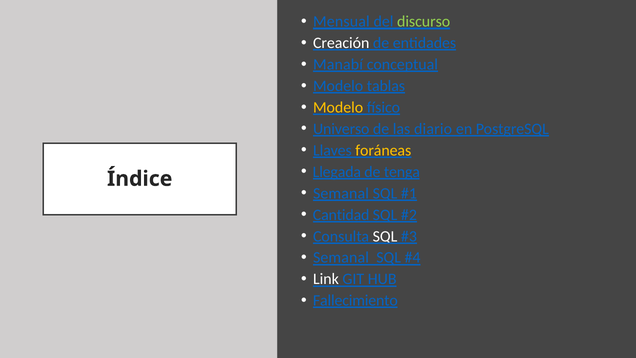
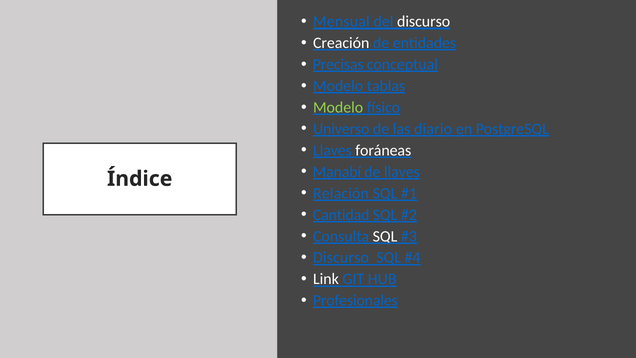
discurso at (424, 22) colour: light green -> white
Manabí: Manabí -> Precisas
Modelo at (338, 107) colour: yellow -> light green
foráneas colour: yellow -> white
Llegada: Llegada -> Manabí
de tenga: tenga -> llaves
Semanal at (341, 193): Semanal -> Relación
Semanal at (341, 258): Semanal -> Discurso
Fallecimiento: Fallecimiento -> Profesionales
